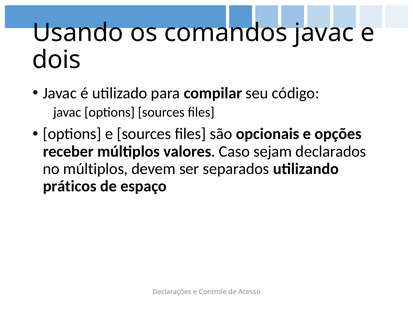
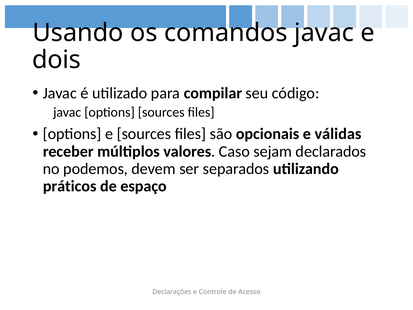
opções: opções -> válidas
no múltiplos: múltiplos -> podemos
